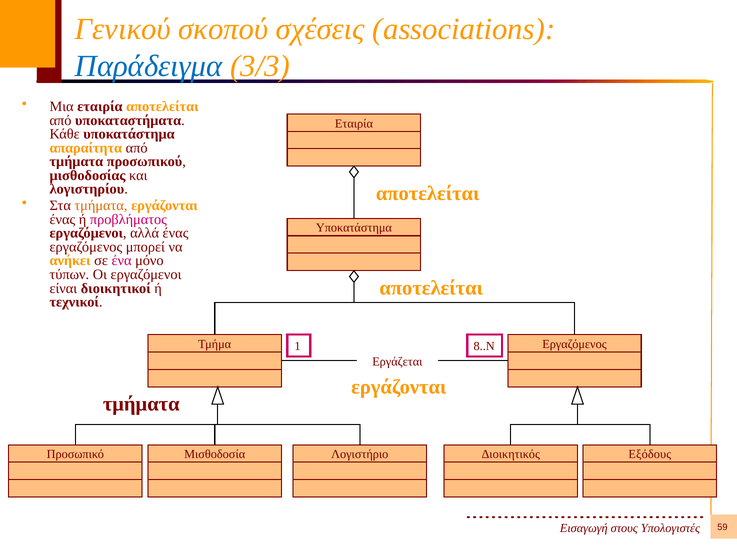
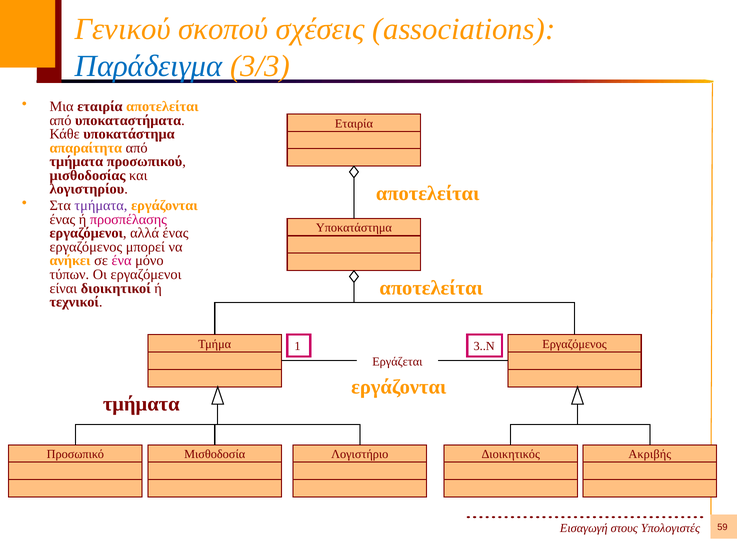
τμήματα at (101, 206) colour: orange -> purple
προβλήματος: προβλήματος -> προσπέλασης
8..Ν: 8..Ν -> 3..Ν
Εξόδους: Εξόδους -> Ακριβής
